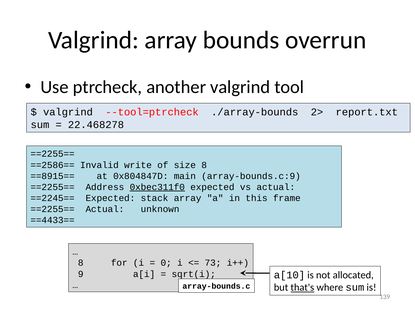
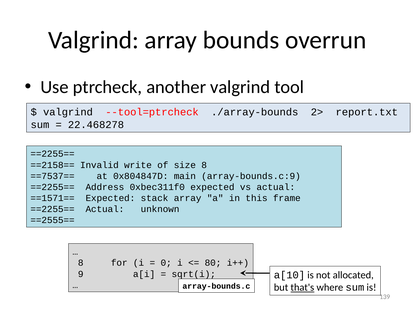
==2586==: ==2586== -> ==2158==
==8915==: ==8915== -> ==7537==
0xbec311f0 underline: present -> none
==2245==: ==2245== -> ==1571==
==4433==: ==4433== -> ==2555==
73: 73 -> 80
